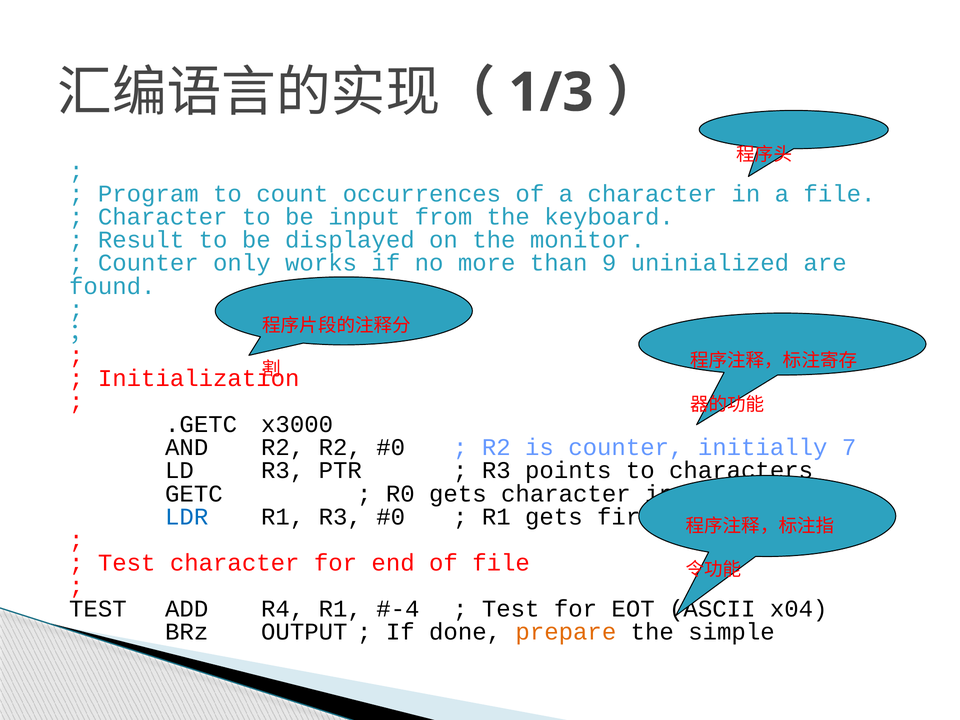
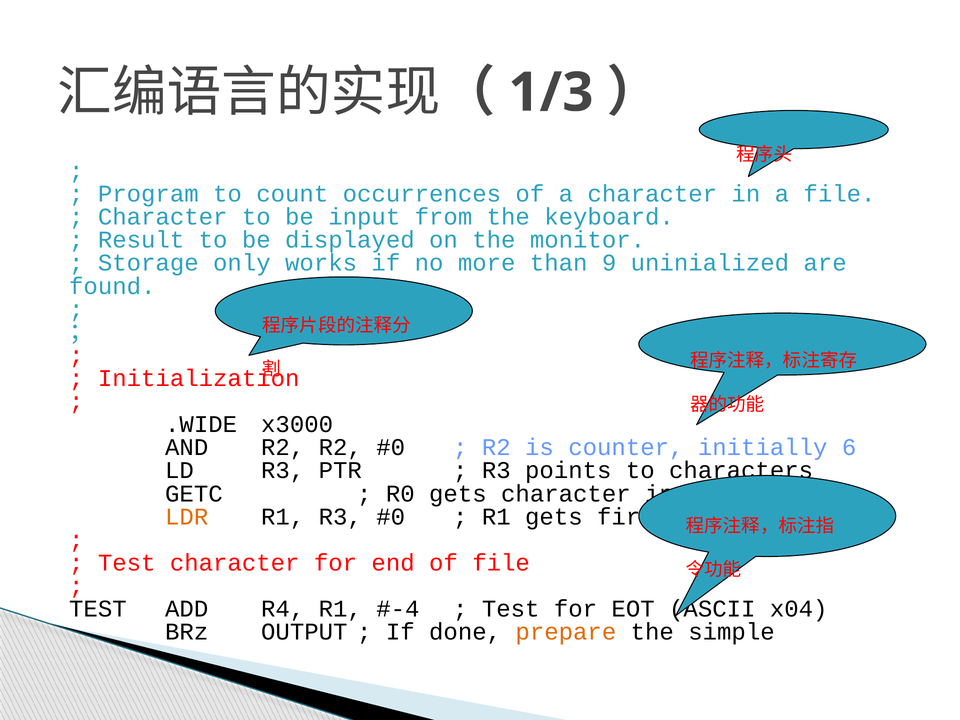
Counter at (148, 263): Counter -> Storage
.GETC: .GETC -> .WIDE
7: 7 -> 6
LDR colour: blue -> orange
